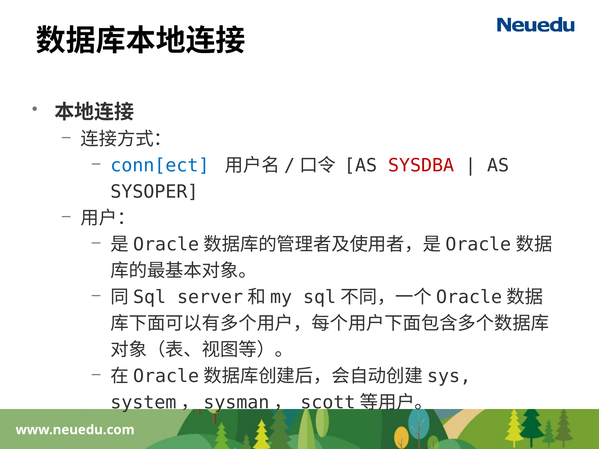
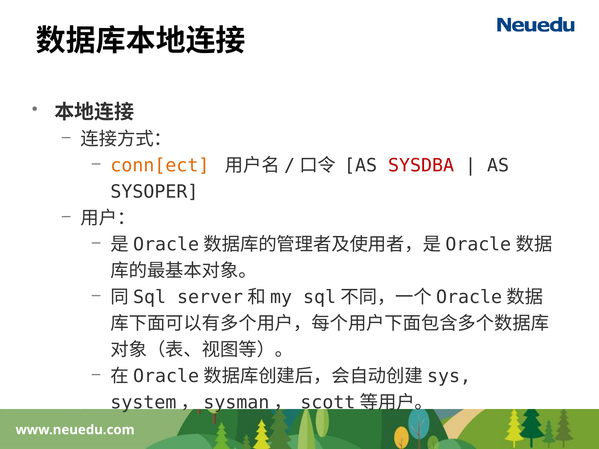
conn[ect colour: blue -> orange
